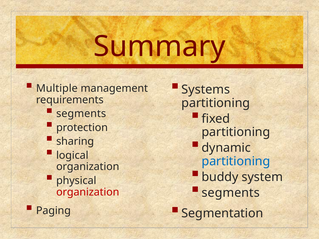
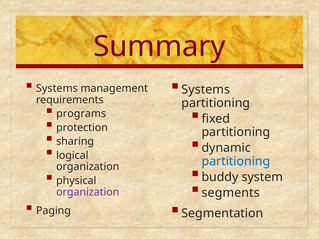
Multiple at (57, 88): Multiple -> Systems
segments at (81, 114): segments -> programs
organization at (88, 192) colour: red -> purple
